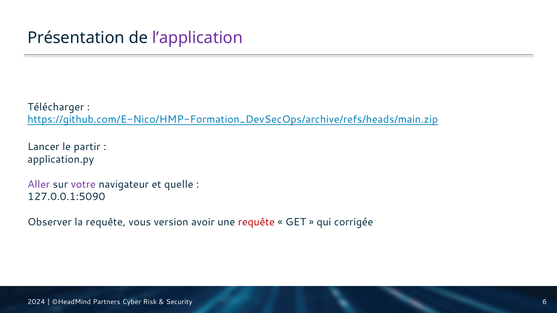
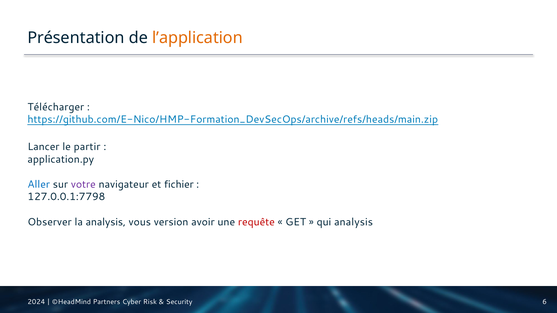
l’application colour: purple -> orange
Aller colour: purple -> blue
quelle: quelle -> fichier
127.0.0.1:5090: 127.0.0.1:5090 -> 127.0.0.1:7798
la requête: requête -> analysis
qui corrigée: corrigée -> analysis
